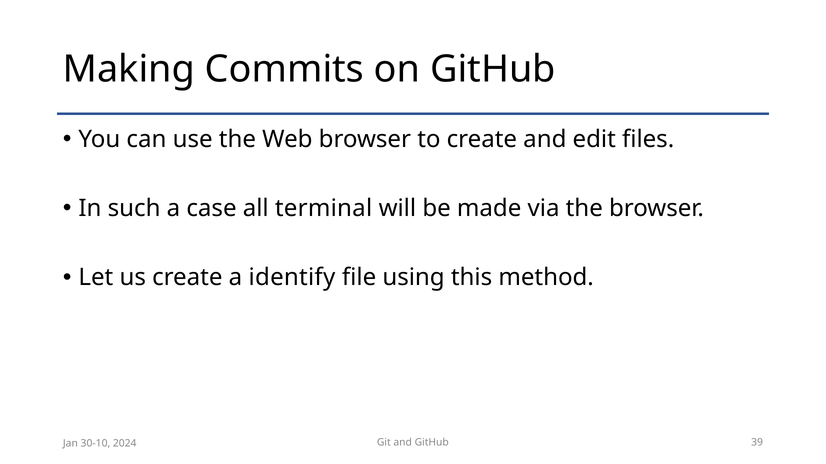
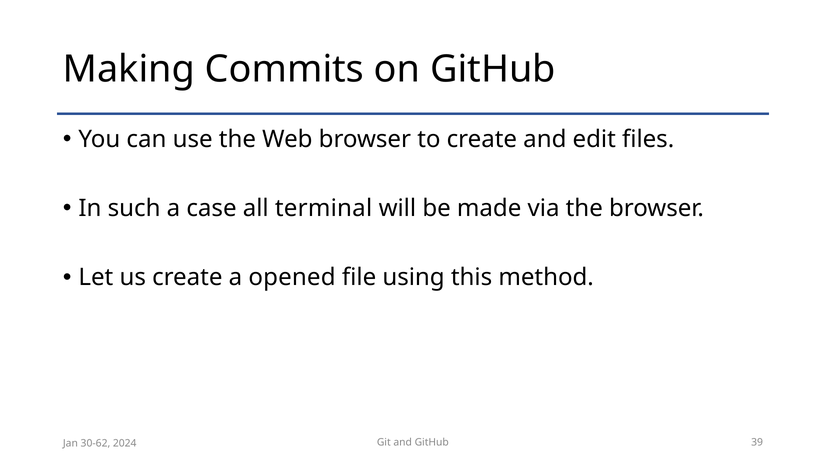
identify: identify -> opened
30-10: 30-10 -> 30-62
